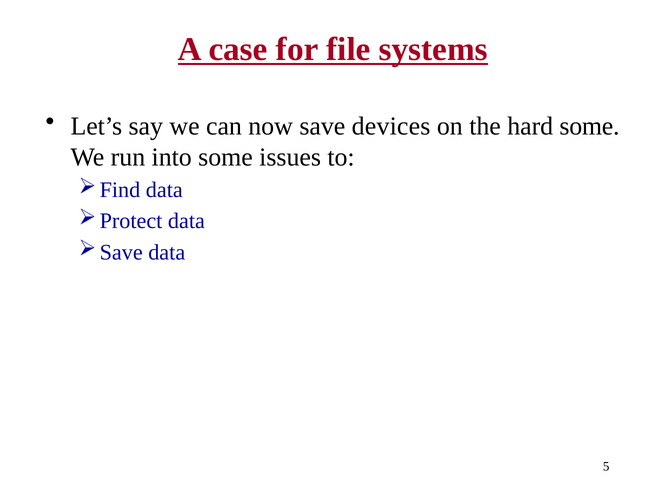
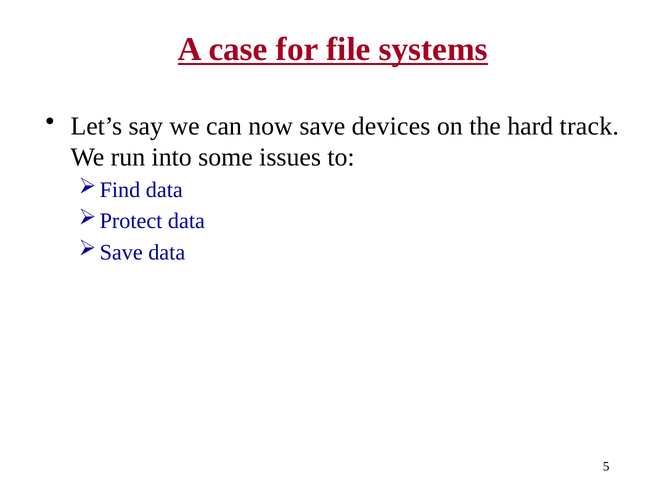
hard some: some -> track
